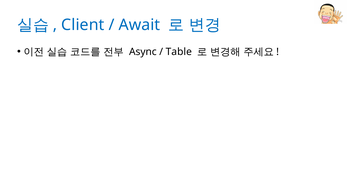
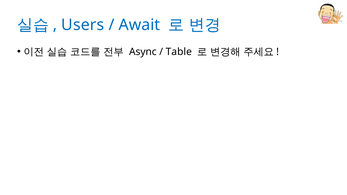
Client: Client -> Users
